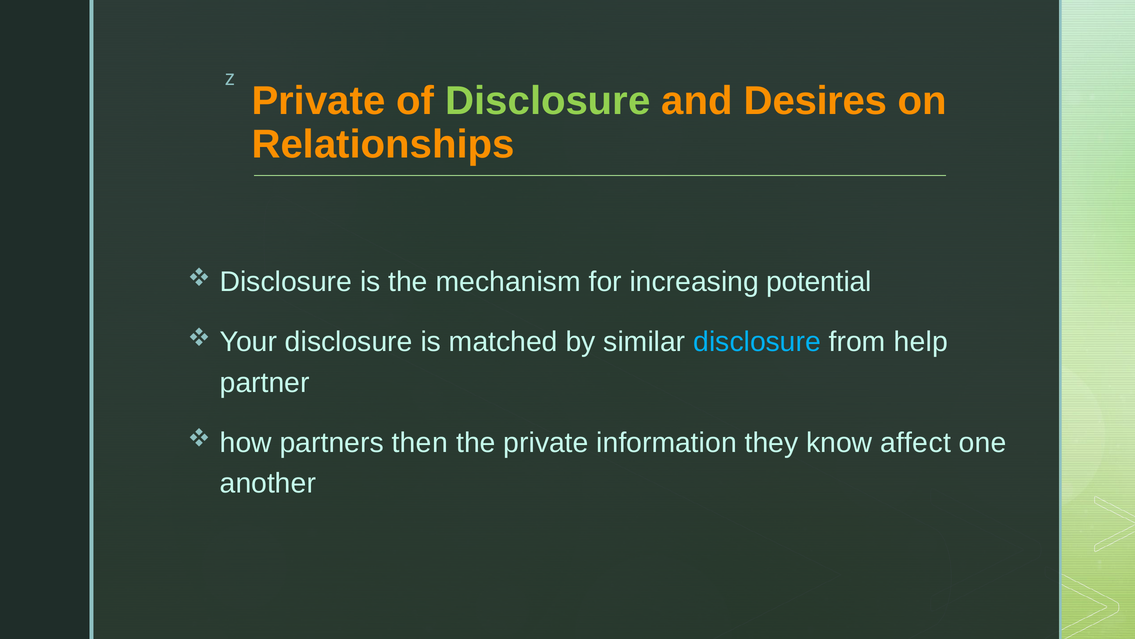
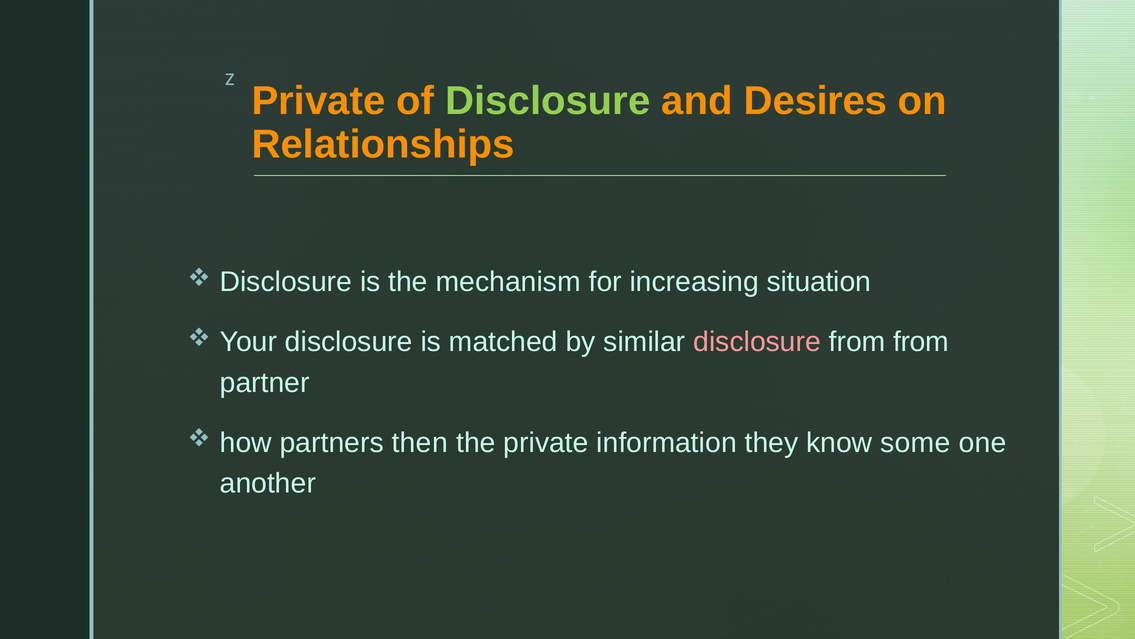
potential: potential -> situation
disclosure at (757, 342) colour: light blue -> pink
from help: help -> from
affect: affect -> some
